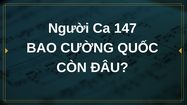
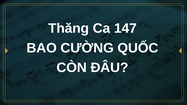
Người: Người -> Thăng
